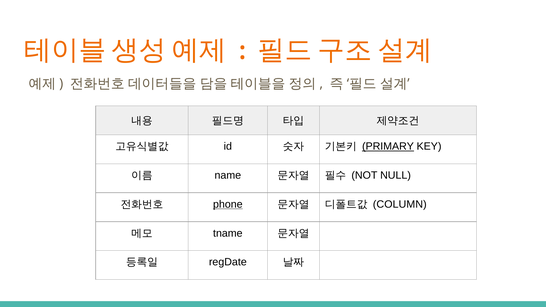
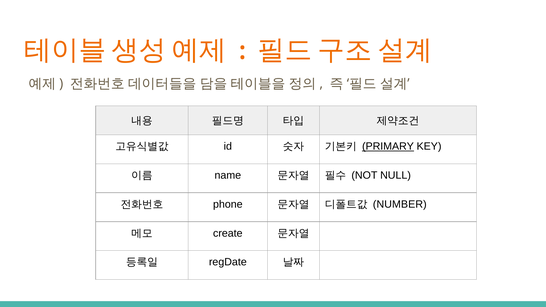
phone underline: present -> none
COLUMN: COLUMN -> NUMBER
tname: tname -> create
